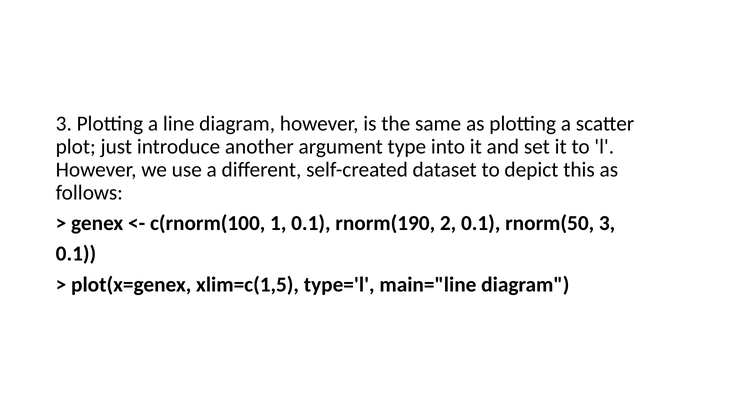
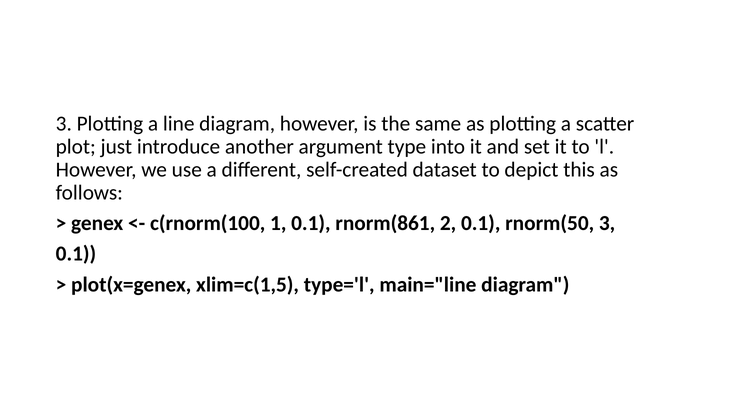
rnorm(190: rnorm(190 -> rnorm(861
